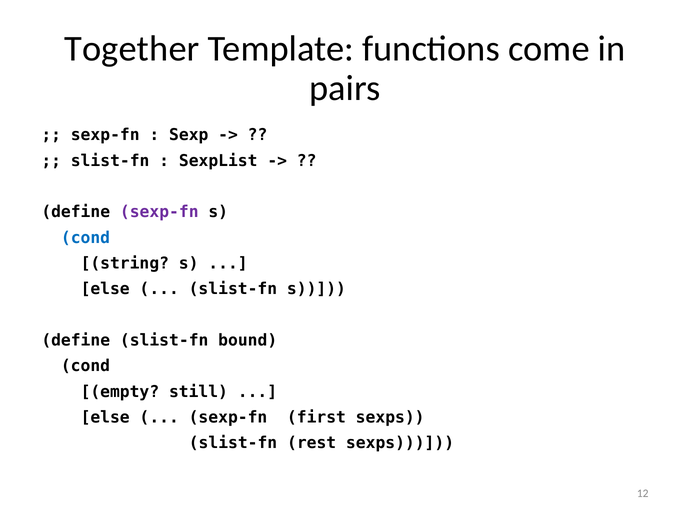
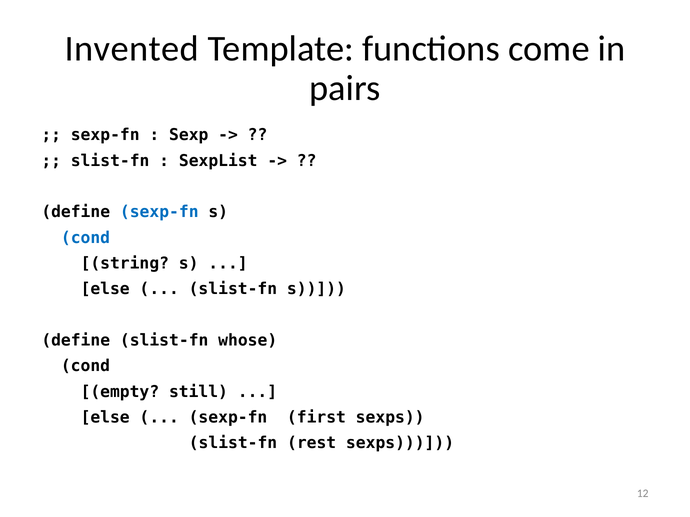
Together: Together -> Invented
sexp-fn at (159, 212) colour: purple -> blue
bound: bound -> whose
